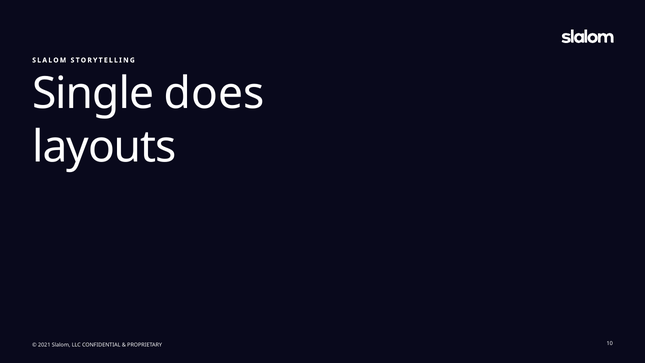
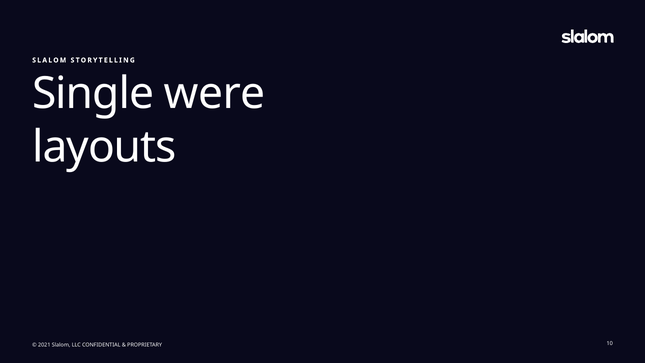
does: does -> were
